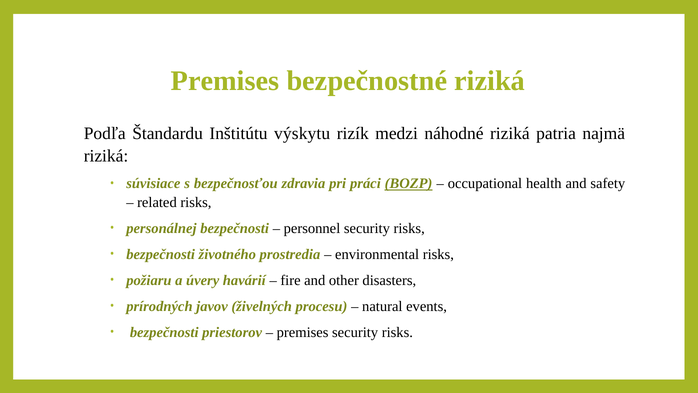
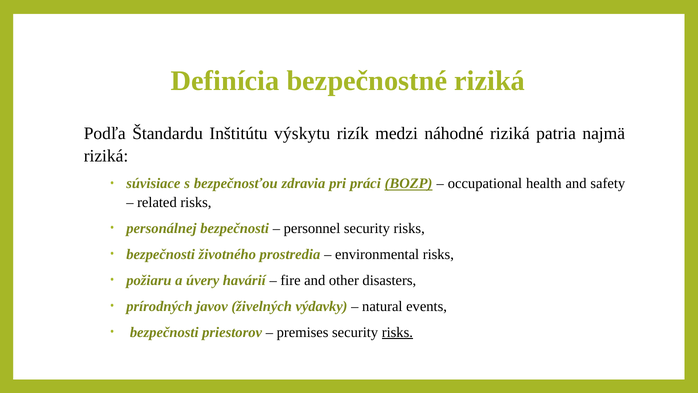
Premises at (225, 81): Premises -> Definícia
procesu: procesu -> výdavky
risks at (397, 332) underline: none -> present
